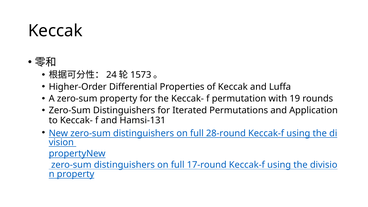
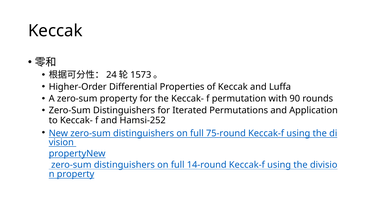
19: 19 -> 90
Hamsi-131: Hamsi-131 -> Hamsi-252
28-round: 28-round -> 75-round
17-round: 17-round -> 14-round
